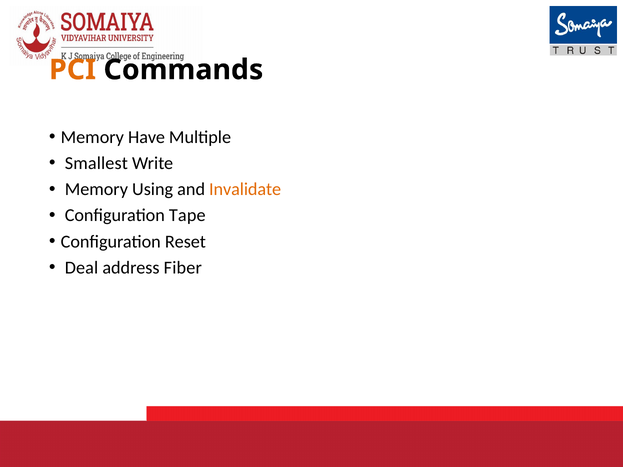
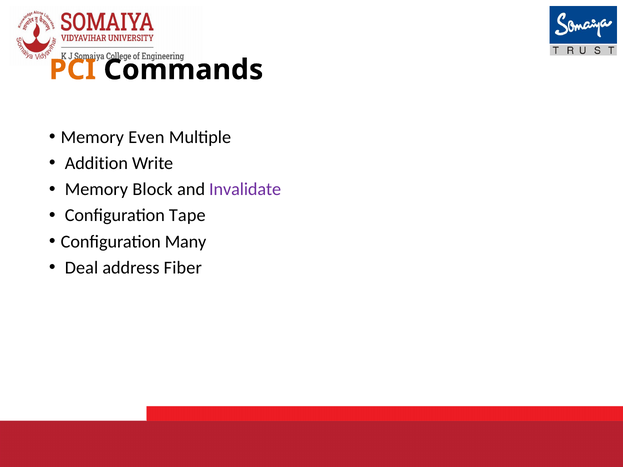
Have: Have -> Even
Smallest: Smallest -> Addition
Using: Using -> Block
Invalidate colour: orange -> purple
Reset: Reset -> Many
